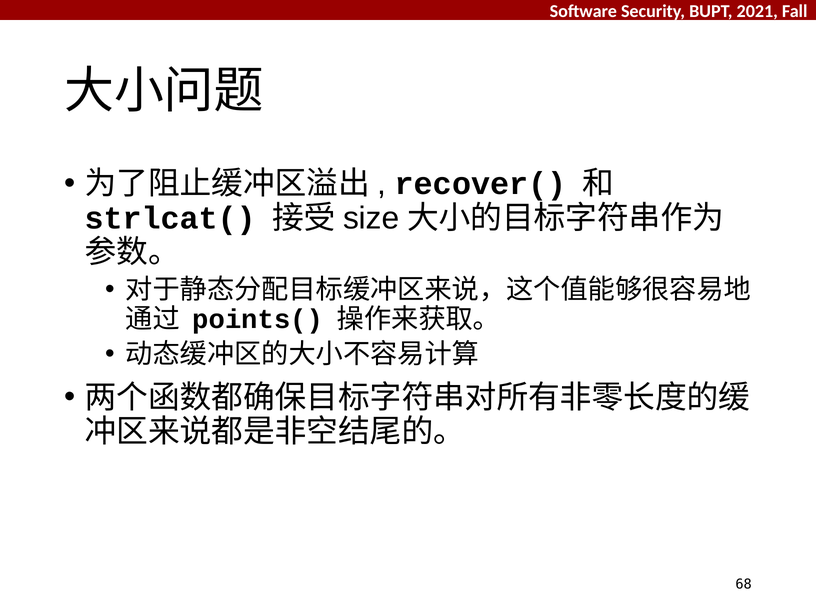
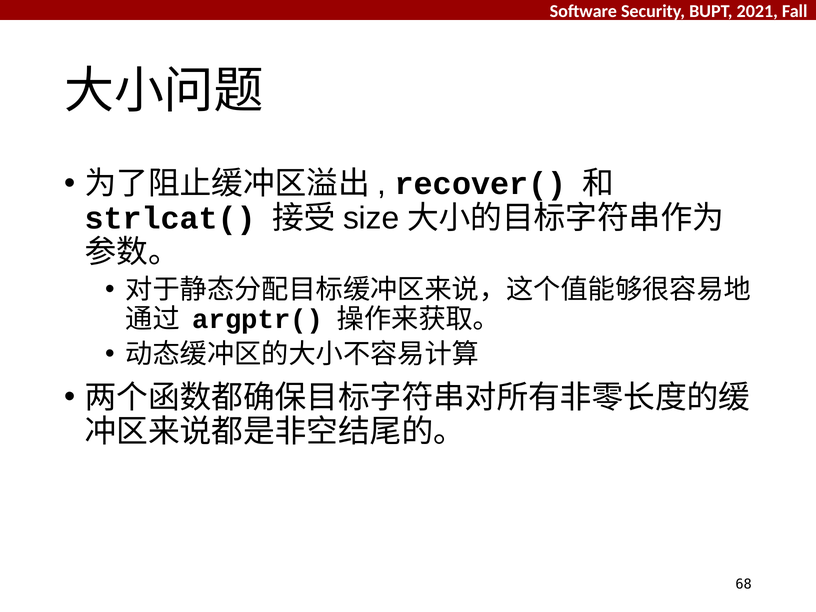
points(: points( -> argptr(
